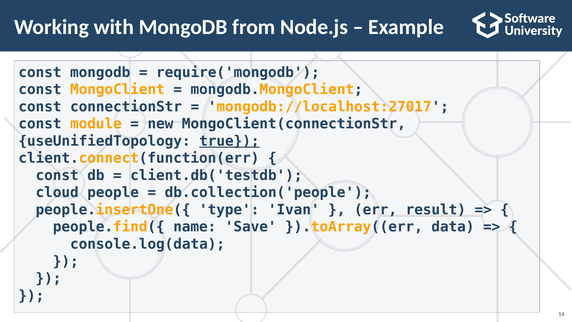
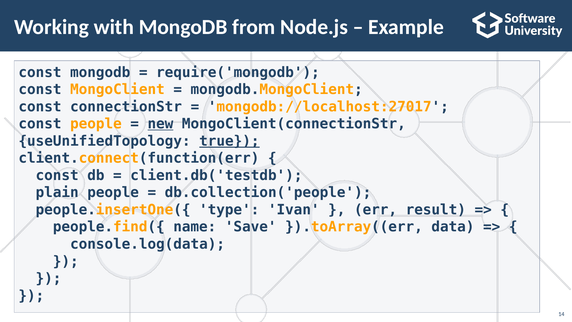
const module: module -> people
new underline: none -> present
cloud: cloud -> plain
